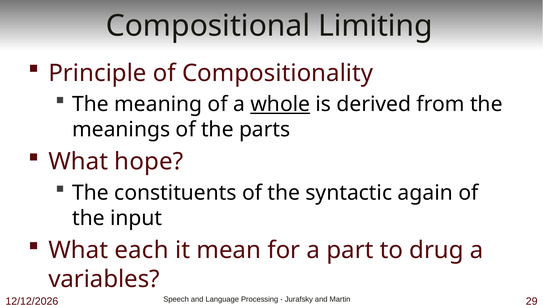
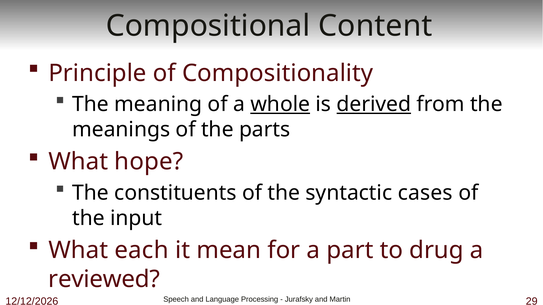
Limiting: Limiting -> Content
derived underline: none -> present
again: again -> cases
variables: variables -> reviewed
